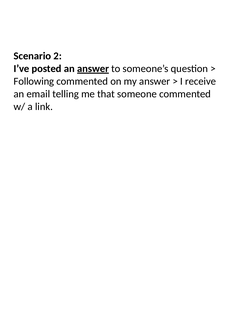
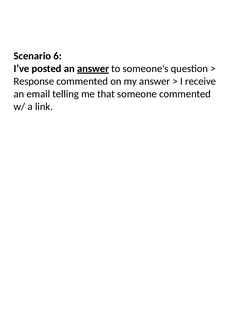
2: 2 -> 6
Following: Following -> Response
